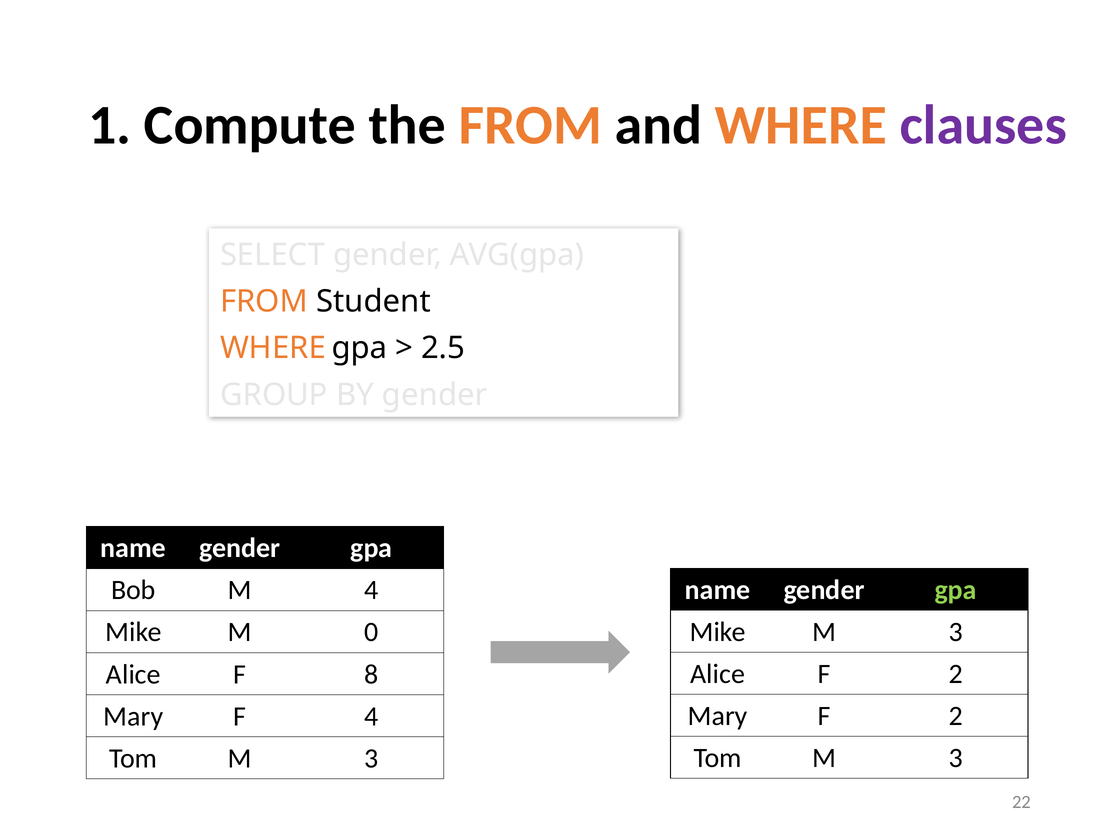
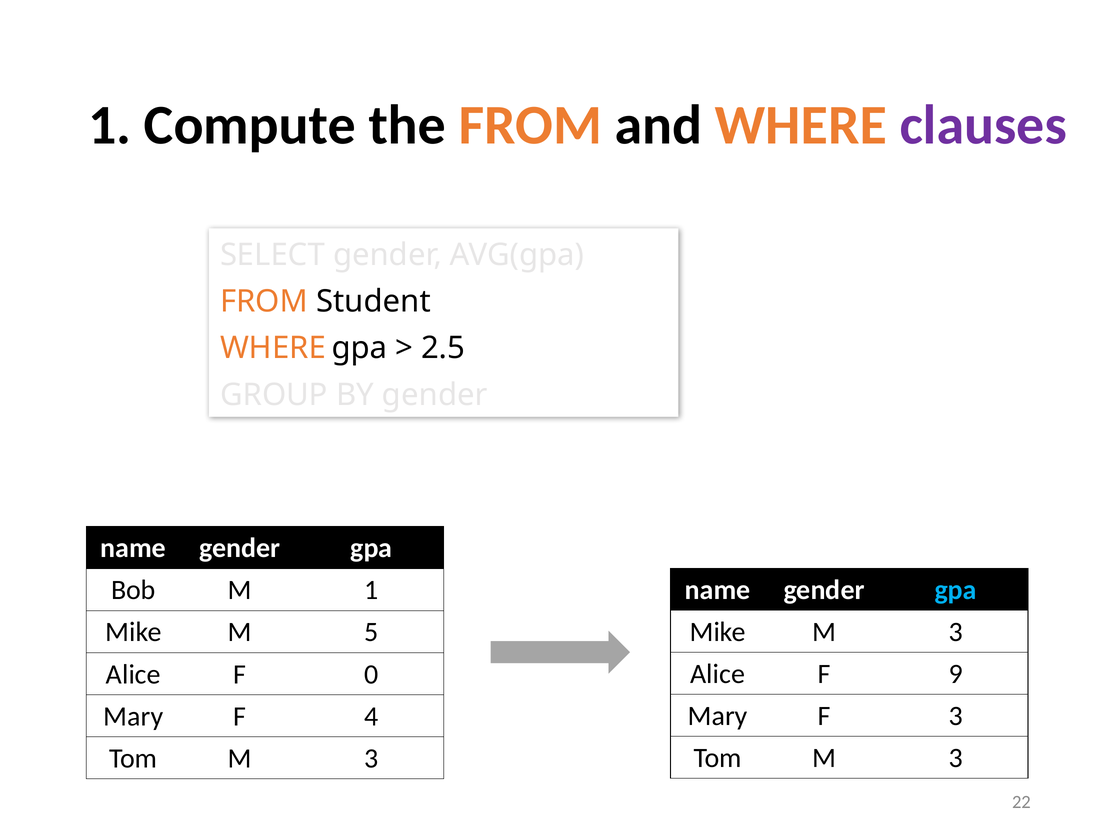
gpa at (956, 589) colour: light green -> light blue
M 4: 4 -> 1
0: 0 -> 5
Alice F 2: 2 -> 9
8: 8 -> 0
Mary F 2: 2 -> 3
